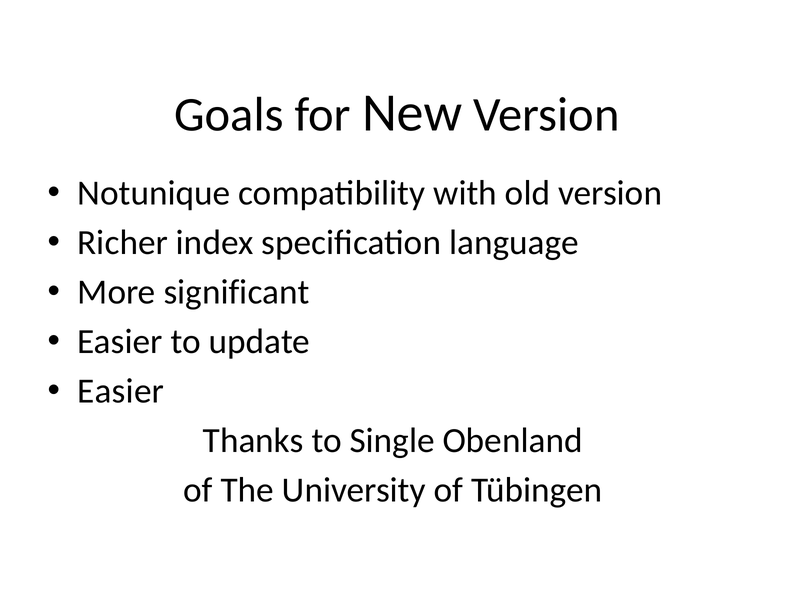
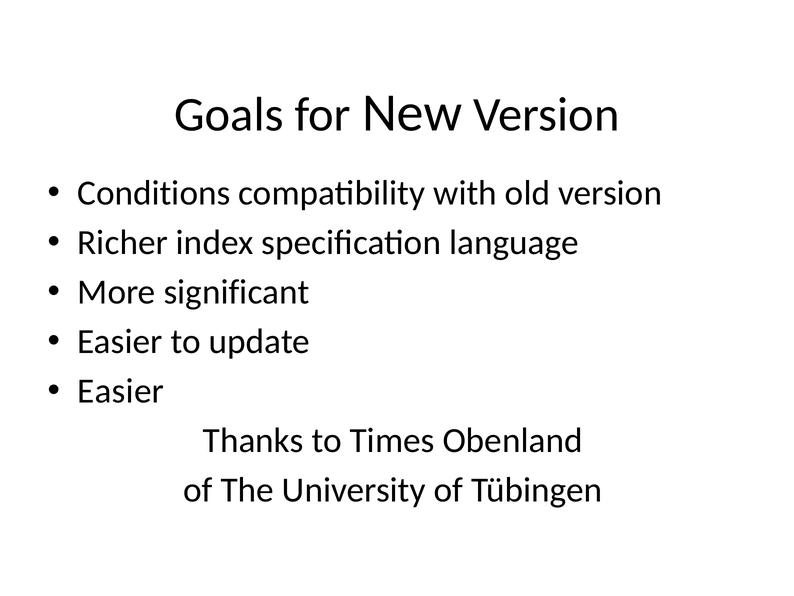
Notunique: Notunique -> Conditions
Single: Single -> Times
